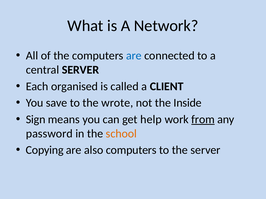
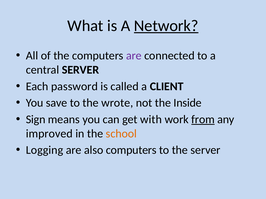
Network underline: none -> present
are at (134, 56) colour: blue -> purple
organised: organised -> password
help: help -> with
password: password -> improved
Copying: Copying -> Logging
